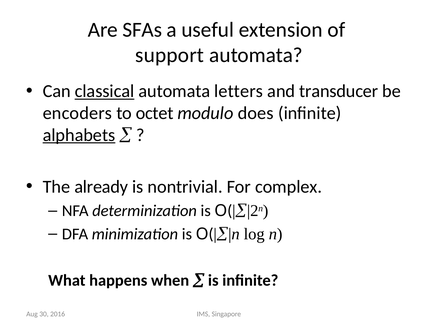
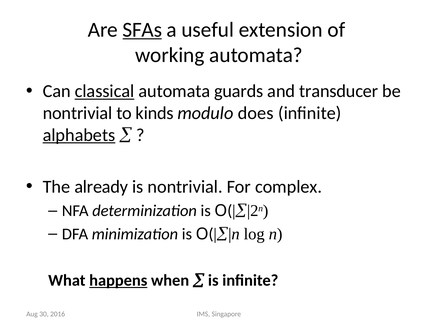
SFAs underline: none -> present
support: support -> working
letters: letters -> guards
encoders at (77, 113): encoders -> nontrivial
octet: octet -> kinds
happens underline: none -> present
